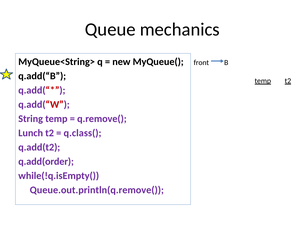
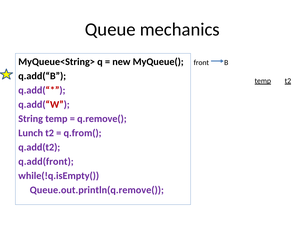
q.class(: q.class( -> q.from(
q.add(order: q.add(order -> q.add(front
